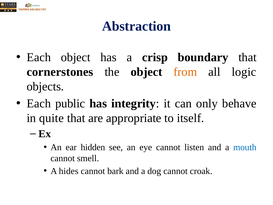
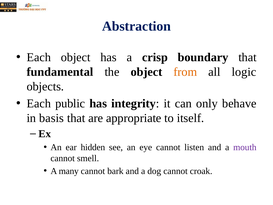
cornerstones: cornerstones -> fundamental
quite: quite -> basis
mouth colour: blue -> purple
hides: hides -> many
